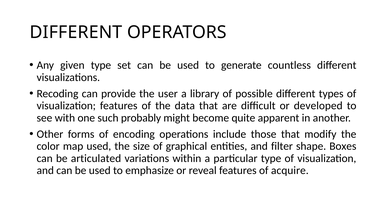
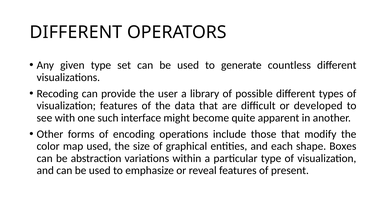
probably: probably -> interface
filter: filter -> each
articulated: articulated -> abstraction
acquire: acquire -> present
